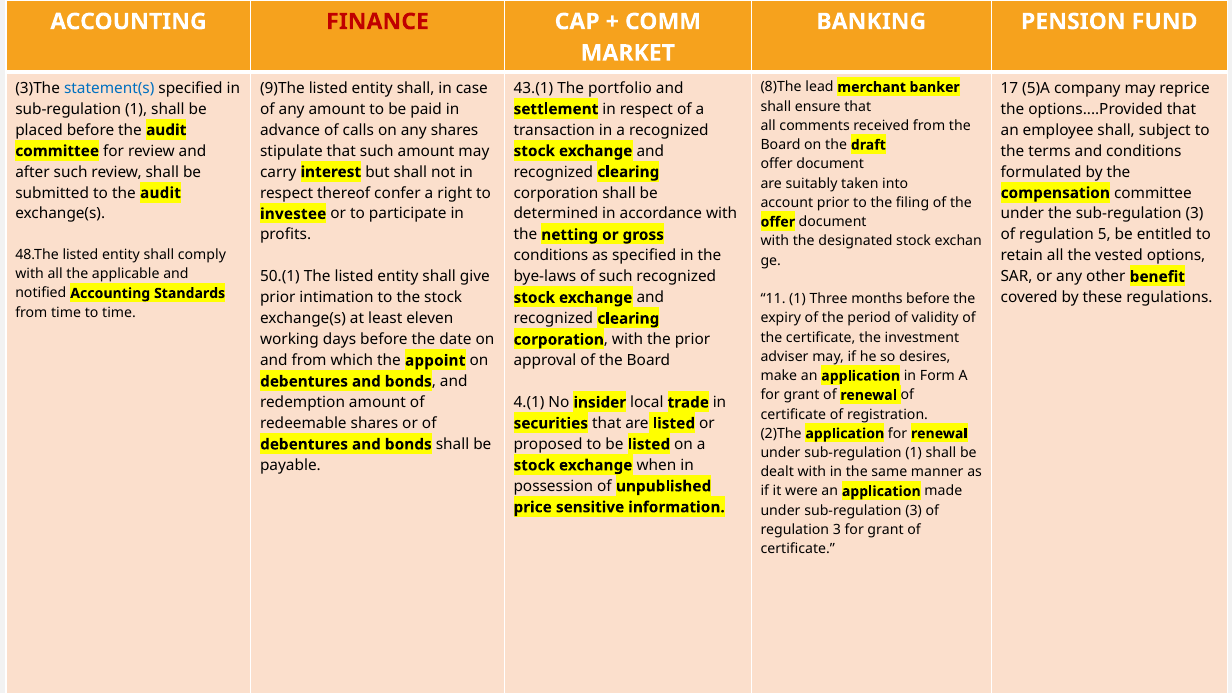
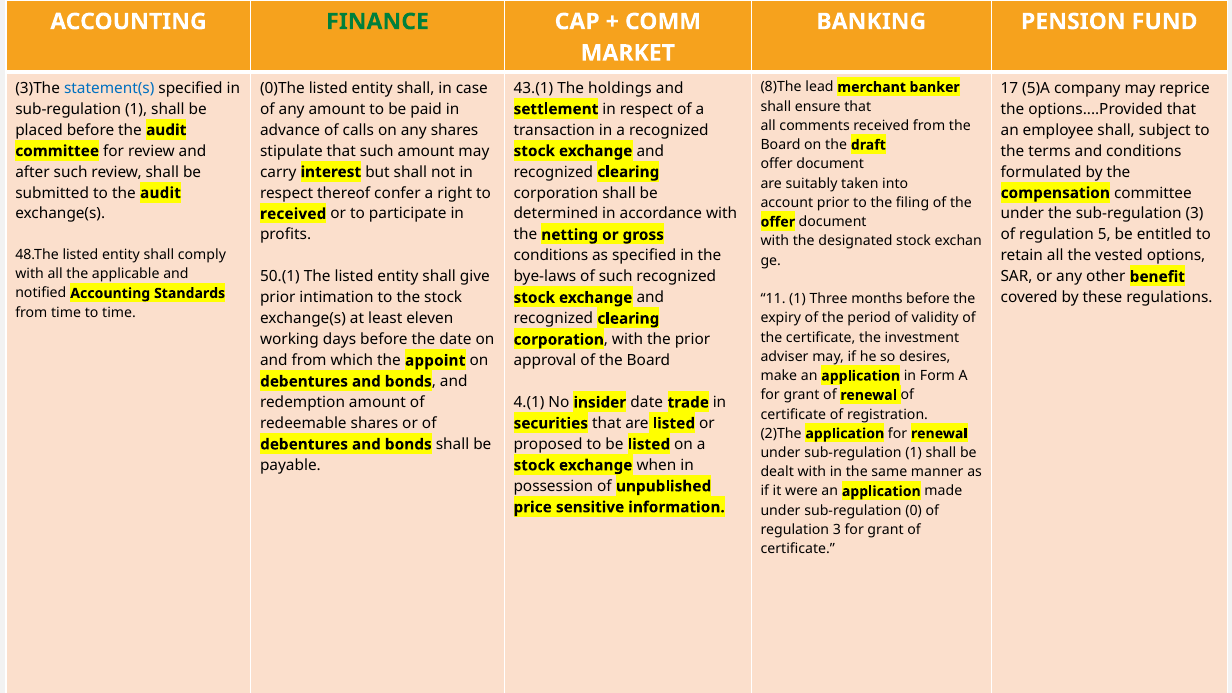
FINANCE colour: red -> green
9)The: 9)The -> 0)The
portfolio: portfolio -> holdings
investee at (293, 214): investee -> received
insider local: local -> date
under sub-regulation 3: 3 -> 0
